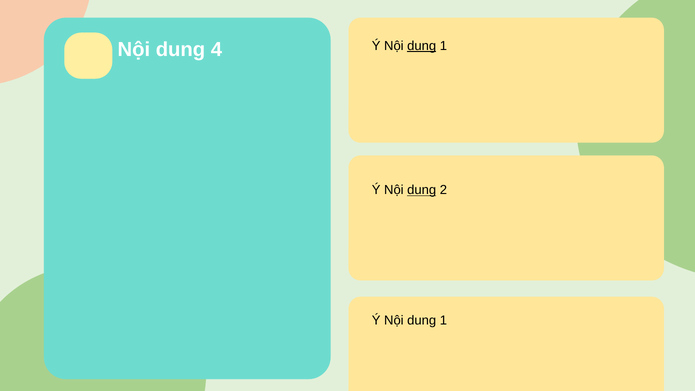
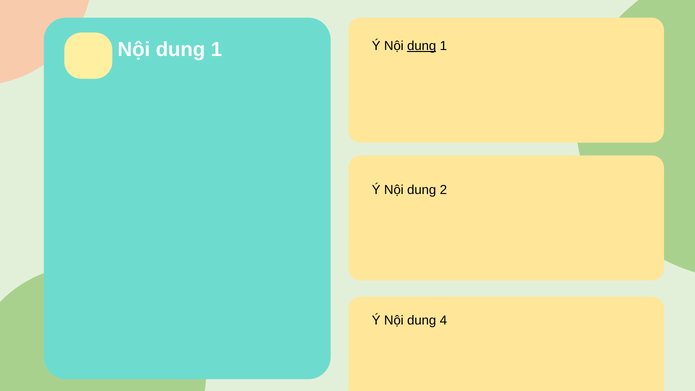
4 at (216, 49): 4 -> 1
dung at (422, 190) underline: present -> none
1 at (443, 320): 1 -> 4
